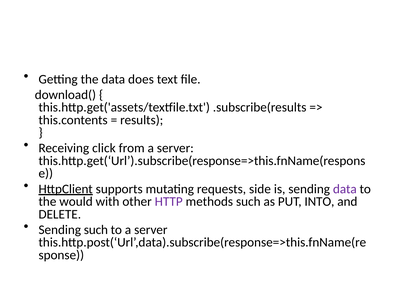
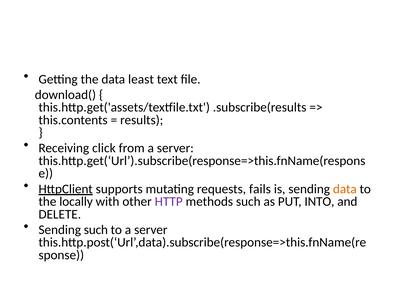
does: does -> least
side: side -> fails
data at (345, 189) colour: purple -> orange
would: would -> locally
